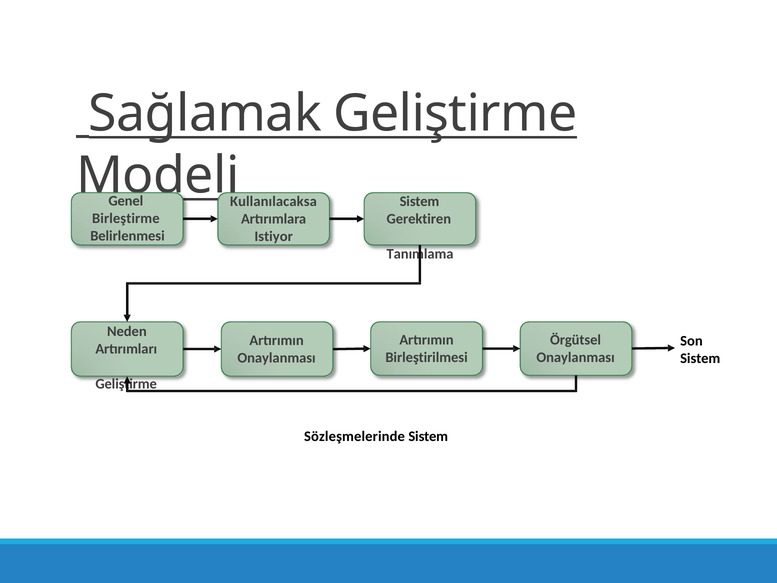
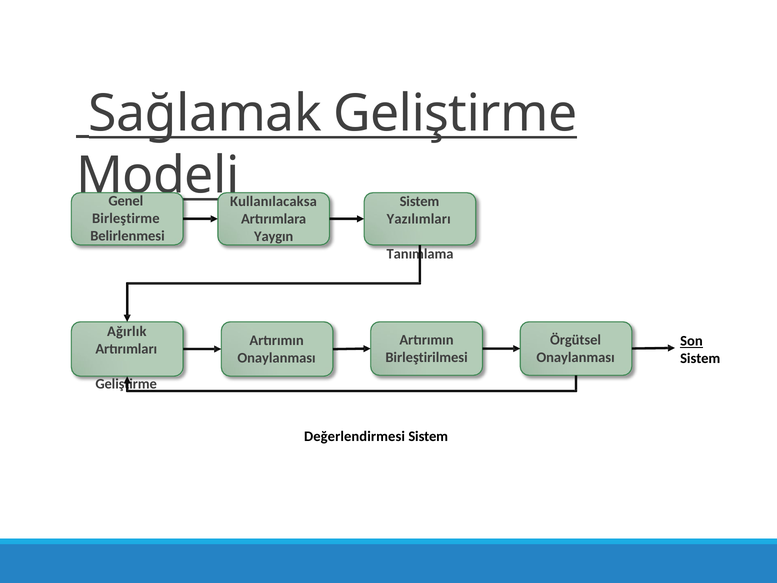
Gerektiren: Gerektiren -> Yazılımları
Istiyor: Istiyor -> Yaygın
Neden: Neden -> Ağırlık
Son underline: none -> present
Sözleşmelerinde: Sözleşmelerinde -> Değerlendirmesi
